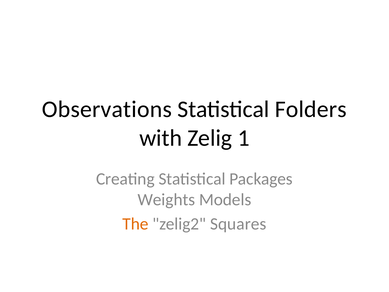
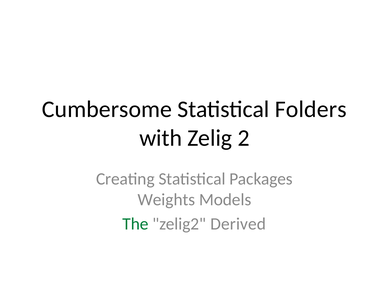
Observations: Observations -> Cumbersome
1: 1 -> 2
The colour: orange -> green
Squares: Squares -> Derived
